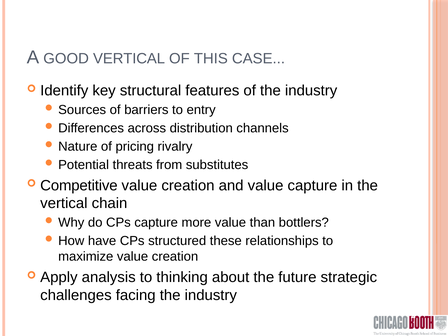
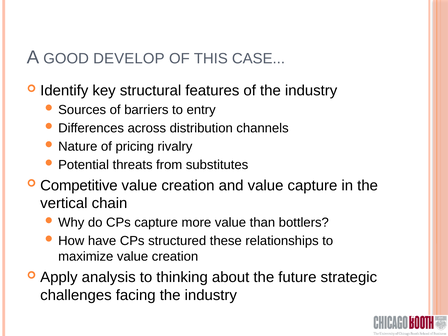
GOOD VERTICAL: VERTICAL -> DEVELOP
